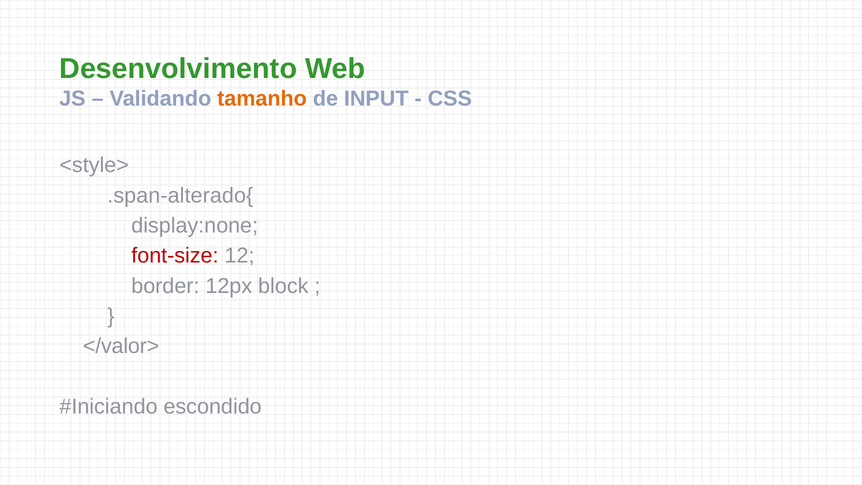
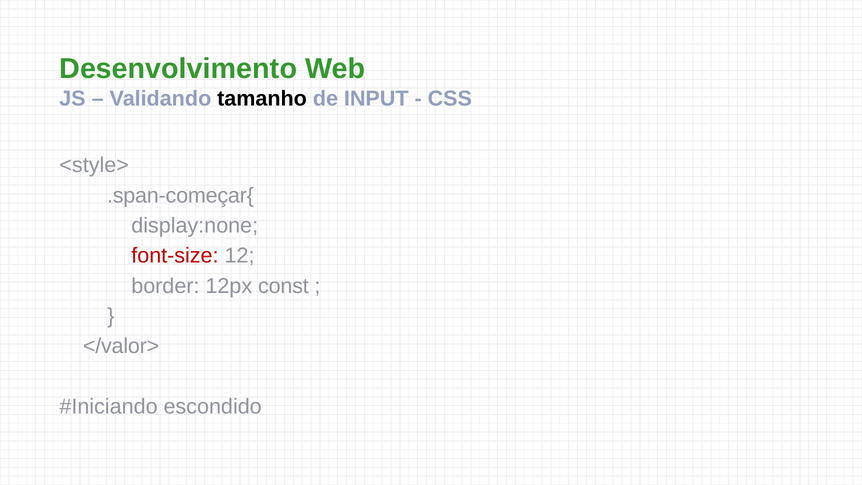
tamanho colour: orange -> black
.span-alterado{: .span-alterado{ -> .span-começar{
block: block -> const
